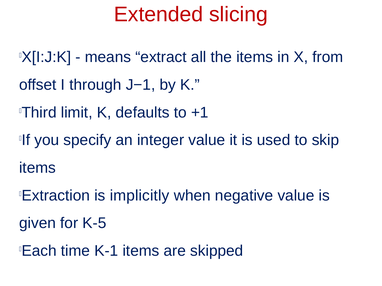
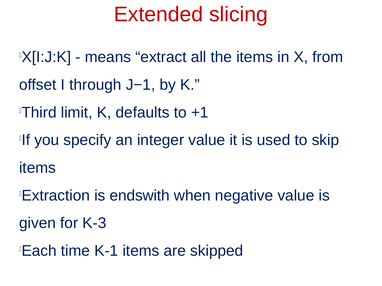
implicitly: implicitly -> endswith
K-5: K-5 -> K-3
